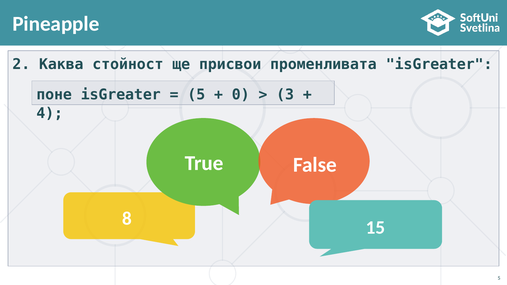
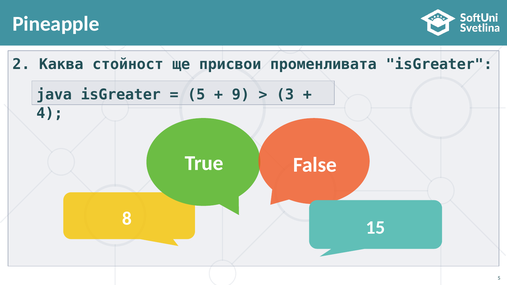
поне: поне -> java
0: 0 -> 9
